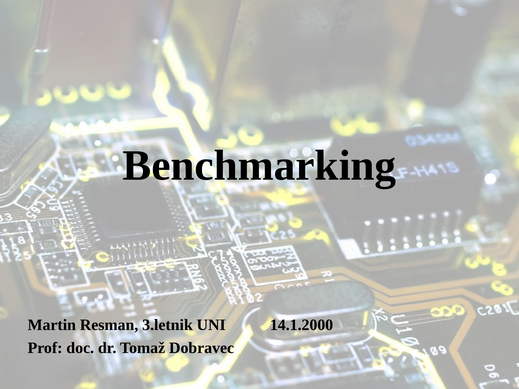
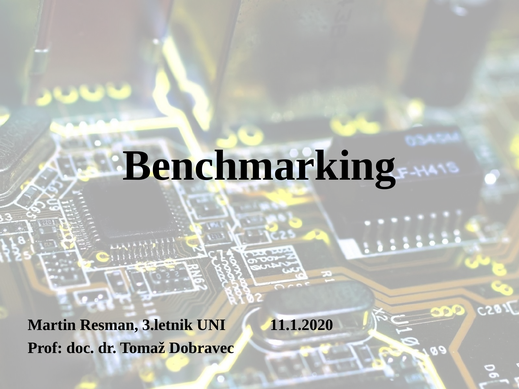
14.1.2000: 14.1.2000 -> 11.1.2020
